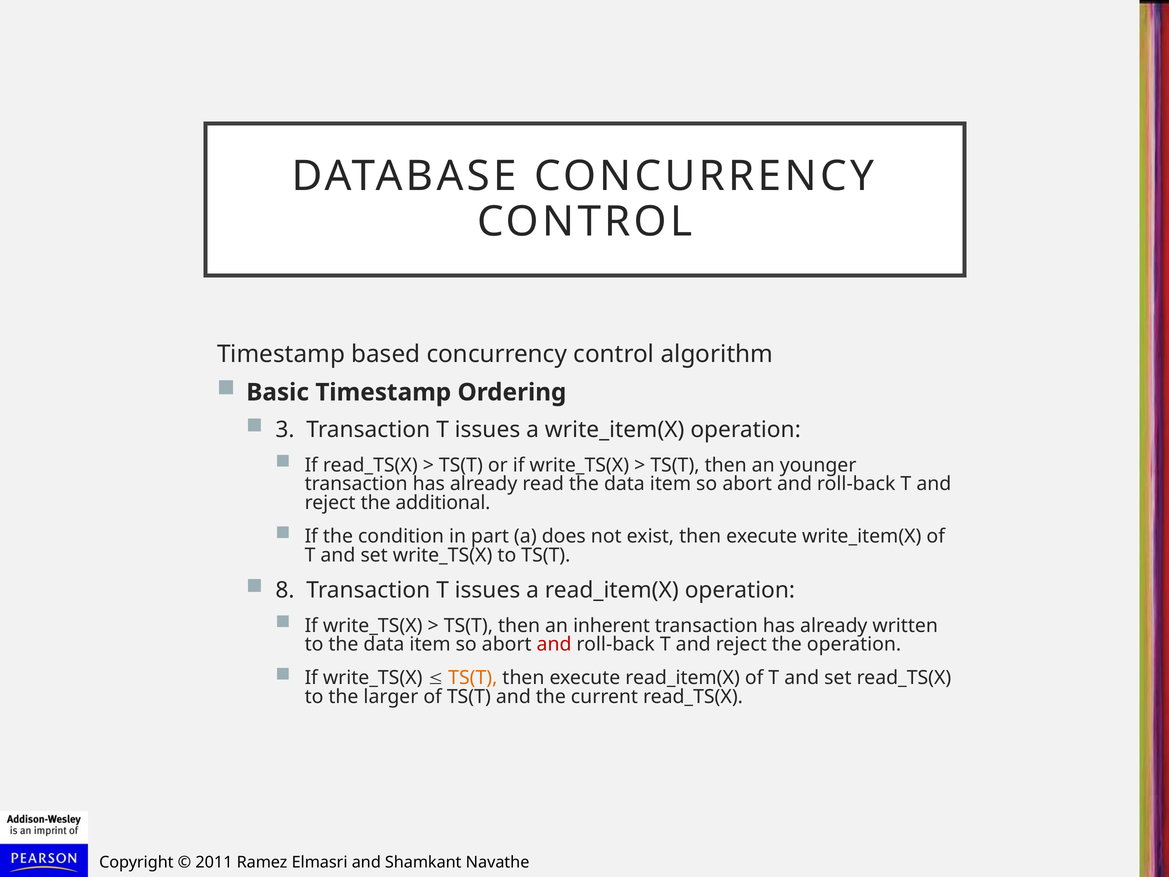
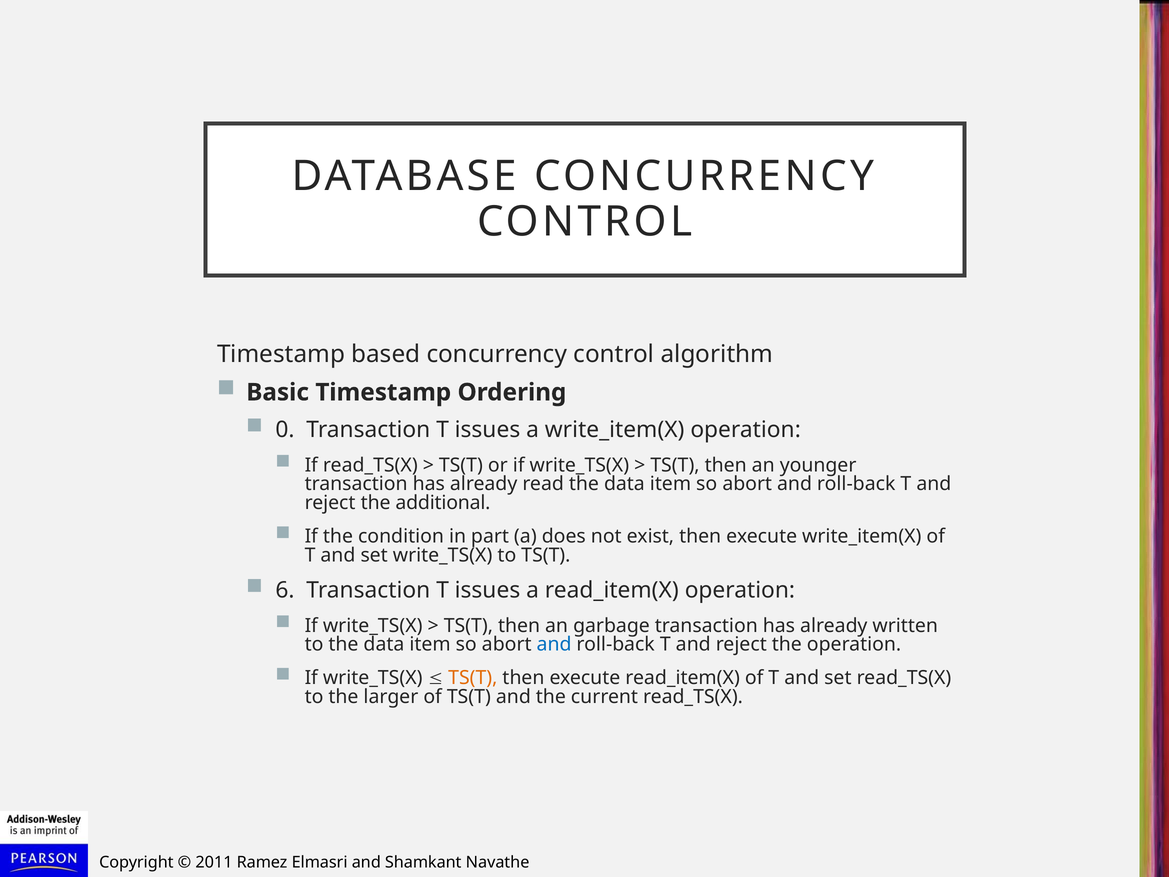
3: 3 -> 0
8: 8 -> 6
inherent: inherent -> garbage
and at (554, 644) colour: red -> blue
